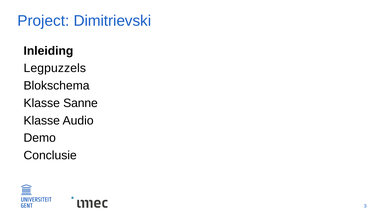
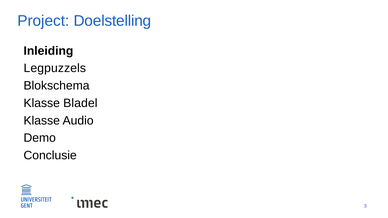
Dimitrievski: Dimitrievski -> Doelstelling
Sanne: Sanne -> Bladel
